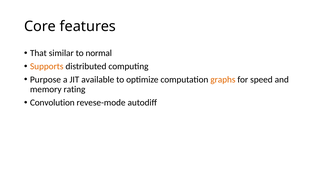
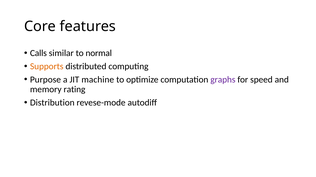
That: That -> Calls
available: available -> machine
graphs colour: orange -> purple
Convolution: Convolution -> Distribution
